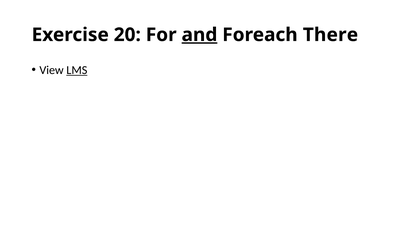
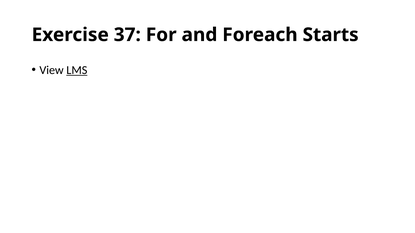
20: 20 -> 37
and underline: present -> none
There: There -> Starts
